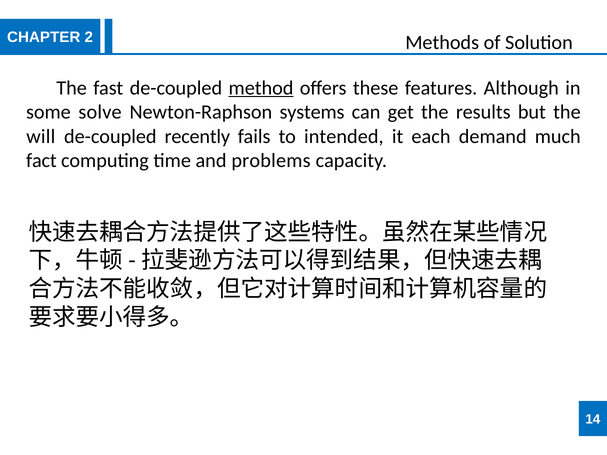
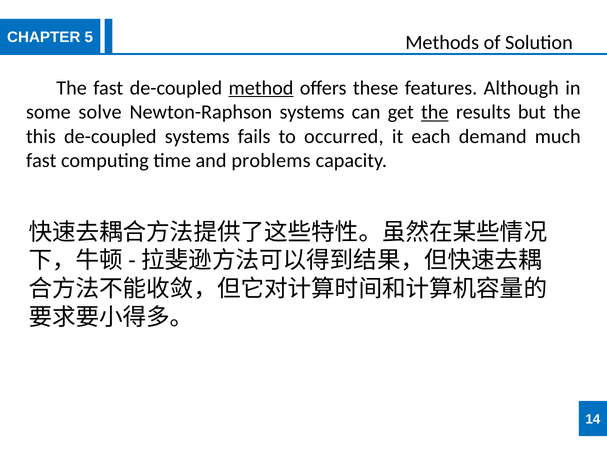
2: 2 -> 5
the at (435, 112) underline: none -> present
will: will -> this
de-coupled recently: recently -> systems
intended: intended -> occurred
fact at (41, 161): fact -> fast
